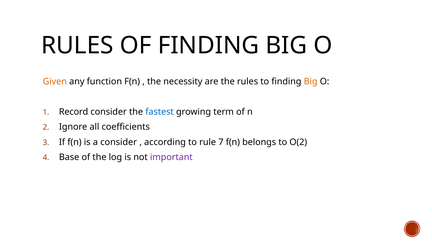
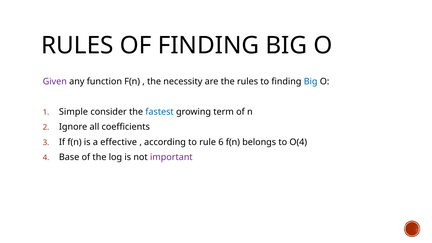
Given colour: orange -> purple
Big at (311, 82) colour: orange -> blue
Record: Record -> Simple
a consider: consider -> effective
7: 7 -> 6
O(2: O(2 -> O(4
